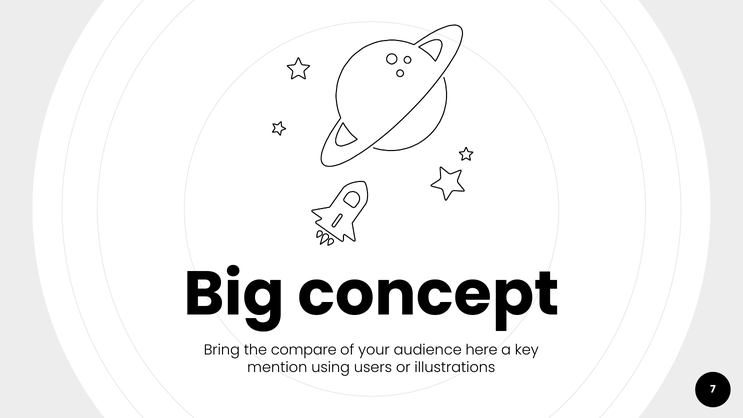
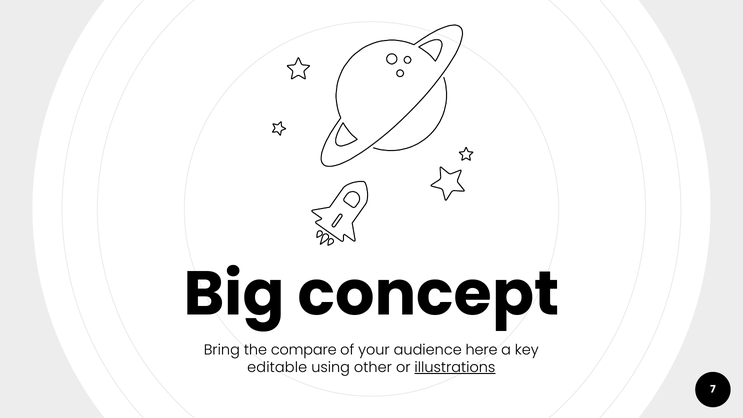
mention: mention -> editable
users: users -> other
illustrations underline: none -> present
